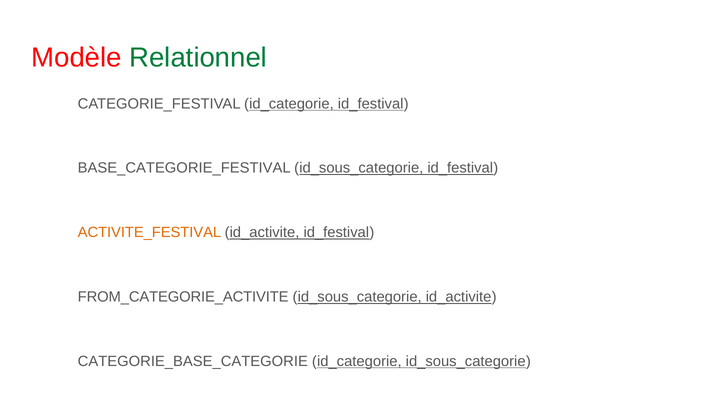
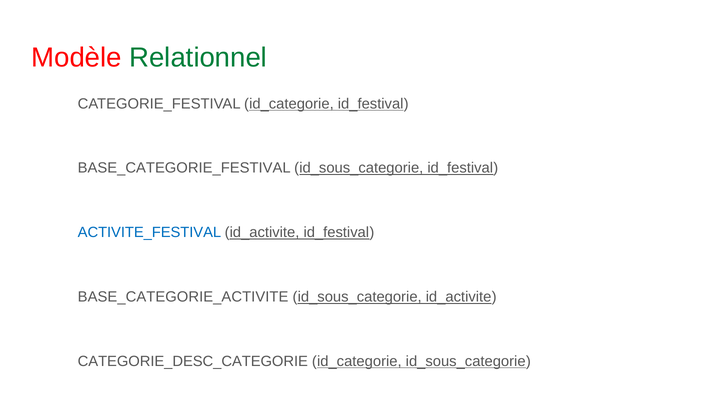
ACTIVITE_FESTIVAL colour: orange -> blue
FROM_CATEGORIE_ACTIVITE: FROM_CATEGORIE_ACTIVITE -> BASE_CATEGORIE_ACTIVITE
CATEGORIE_BASE_CATEGORIE: CATEGORIE_BASE_CATEGORIE -> CATEGORIE_DESC_CATEGORIE
